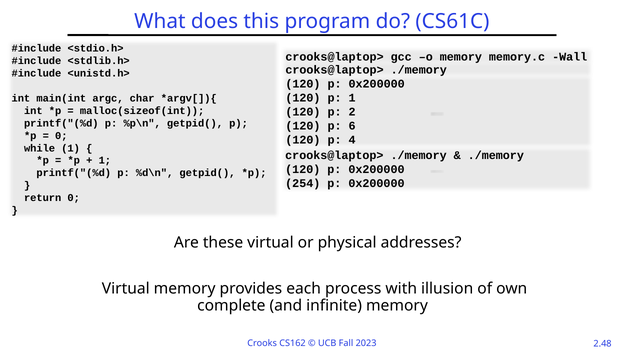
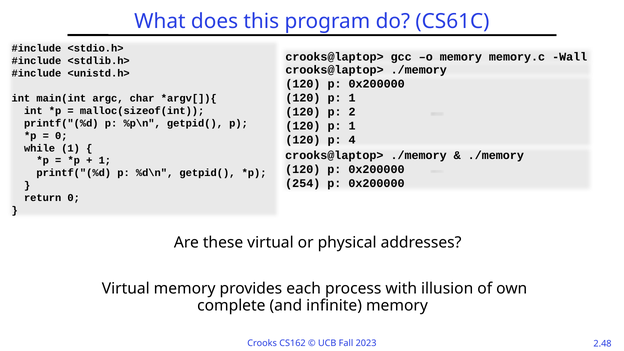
6 at (352, 126): 6 -> 1
